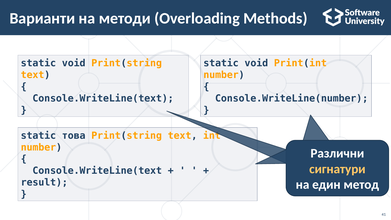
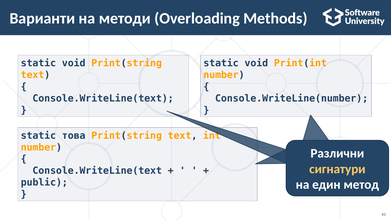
result: result -> public
